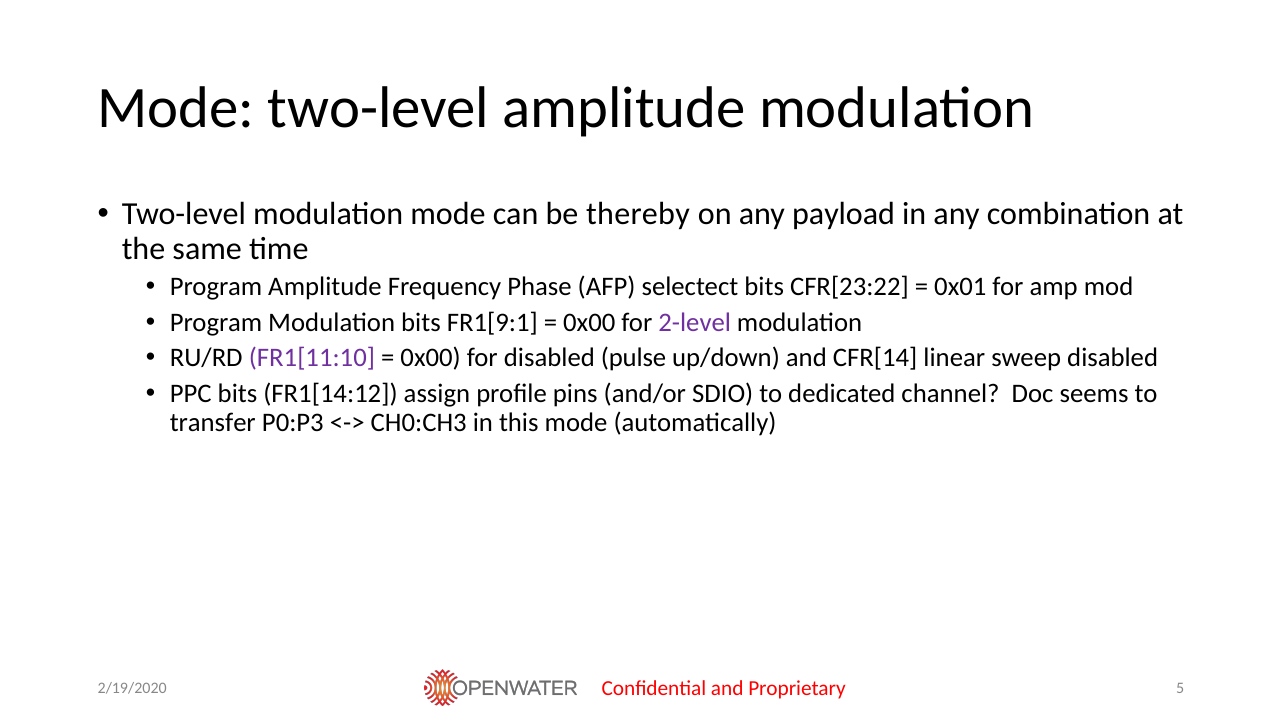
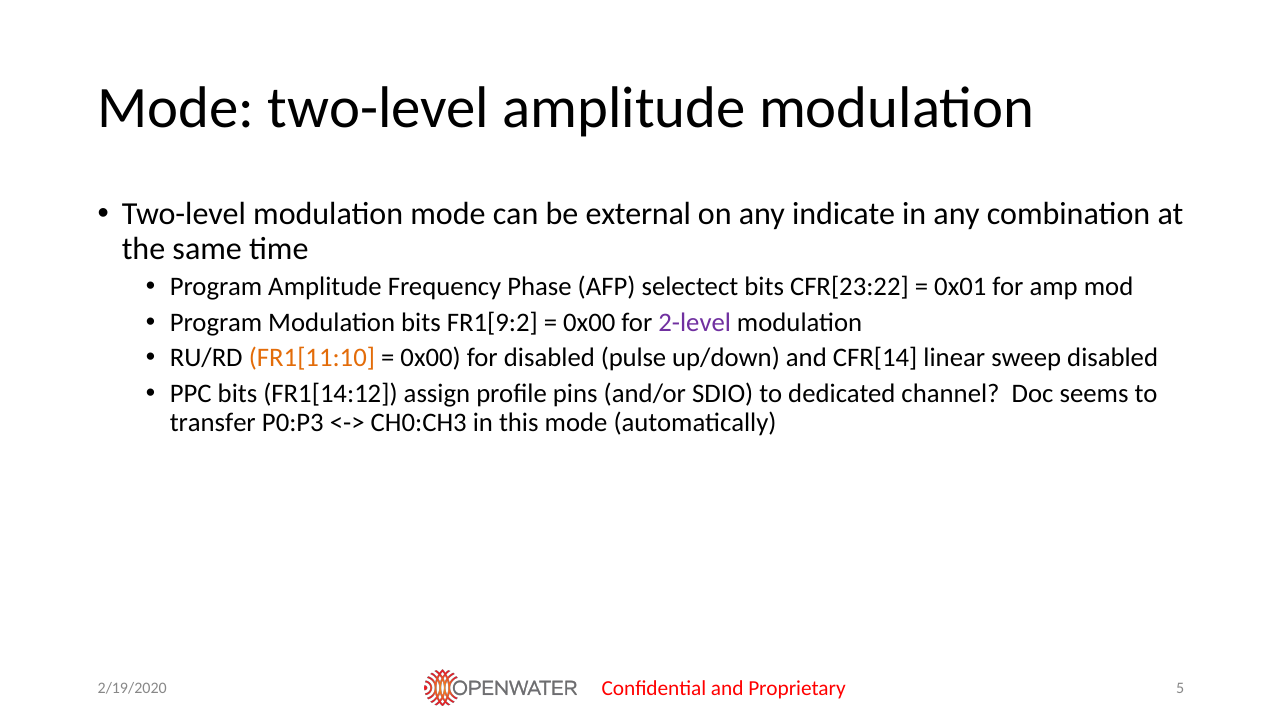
thereby: thereby -> external
payload: payload -> indicate
FR1[9:1: FR1[9:1 -> FR1[9:2
FR1[11:10 colour: purple -> orange
